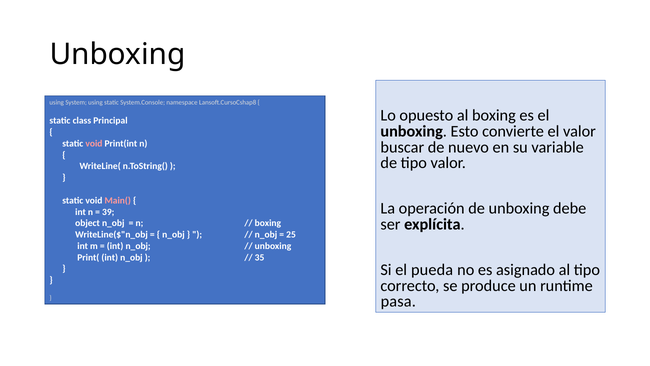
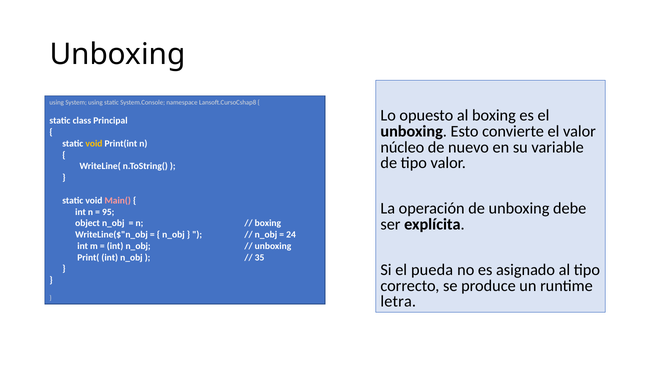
void at (94, 143) colour: pink -> yellow
buscar: buscar -> núcleo
39: 39 -> 95
25: 25 -> 24
pasa: pasa -> letra
